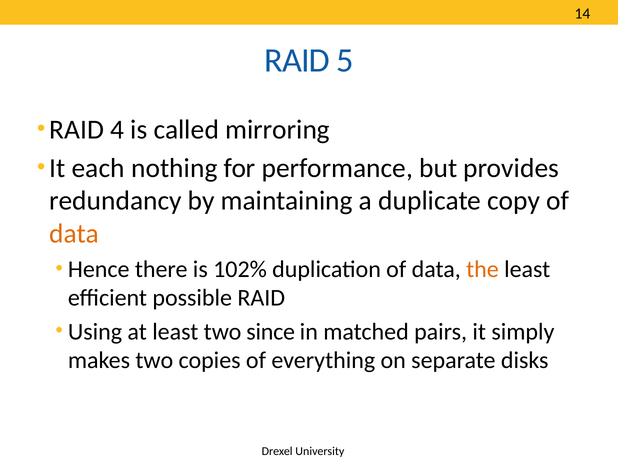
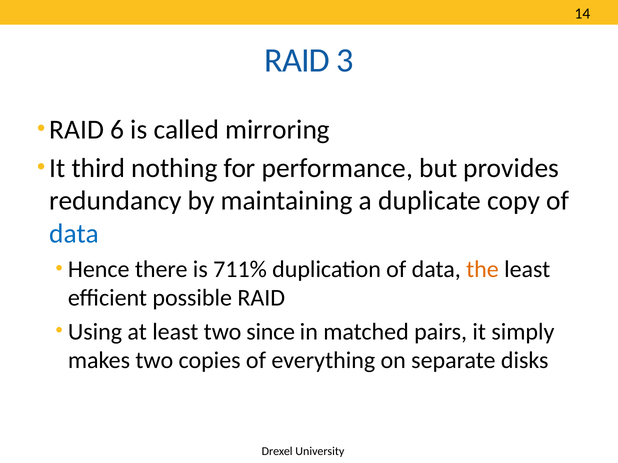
5: 5 -> 3
4: 4 -> 6
each: each -> third
data at (74, 234) colour: orange -> blue
102%: 102% -> 711%
